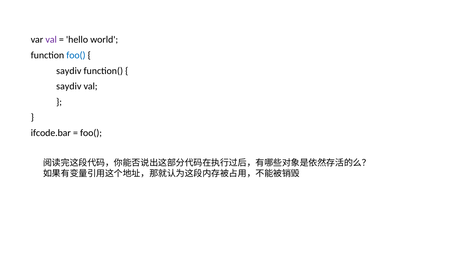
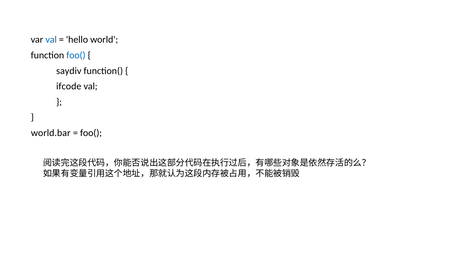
val at (51, 40) colour: purple -> blue
saydiv at (69, 86): saydiv -> ifcode
ifcode.bar: ifcode.bar -> world.bar
